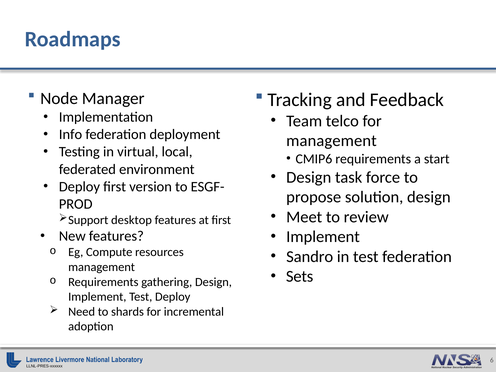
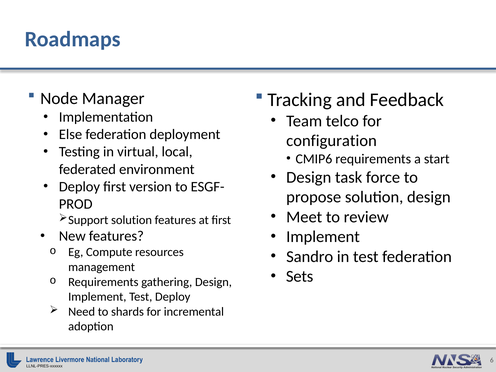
Info: Info -> Else
management at (331, 141): management -> configuration
desktop at (132, 220): desktop -> solution
